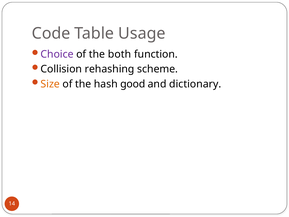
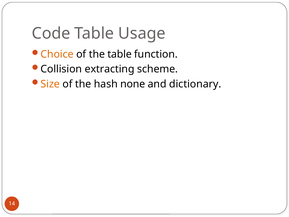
Choice colour: purple -> orange
the both: both -> table
rehashing: rehashing -> extracting
good: good -> none
